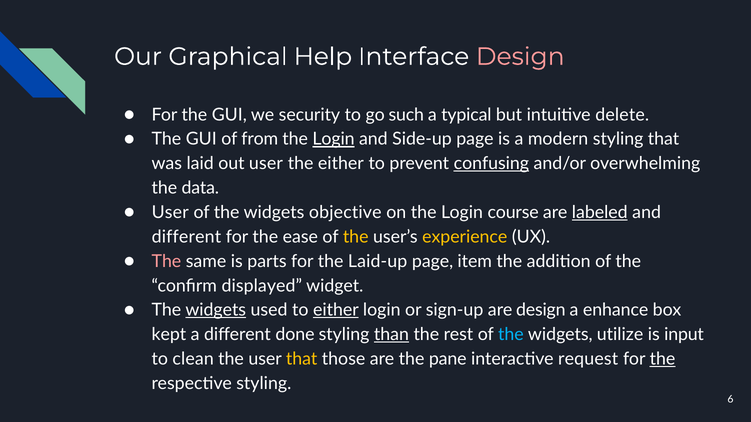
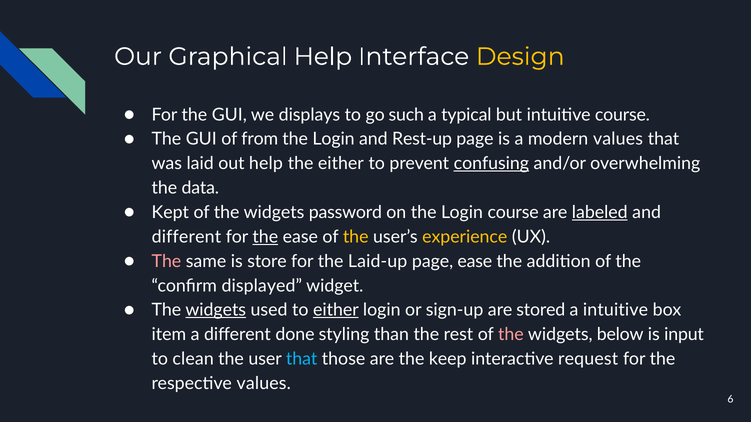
Design at (520, 57) colour: pink -> yellow
security: security -> displays
intuitive delete: delete -> course
Login at (334, 139) underline: present -> none
Side-up: Side-up -> Rest-up
modern styling: styling -> values
out user: user -> help
User at (170, 213): User -> Kept
objective: objective -> password
the at (265, 237) underline: none -> present
parts: parts -> store
page item: item -> ease
are design: design -> stored
a enhance: enhance -> intuitive
kept: kept -> item
than underline: present -> none
the at (511, 335) colour: light blue -> pink
utilize: utilize -> below
that at (302, 359) colour: yellow -> light blue
pane: pane -> keep
the at (663, 359) underline: present -> none
respective styling: styling -> values
